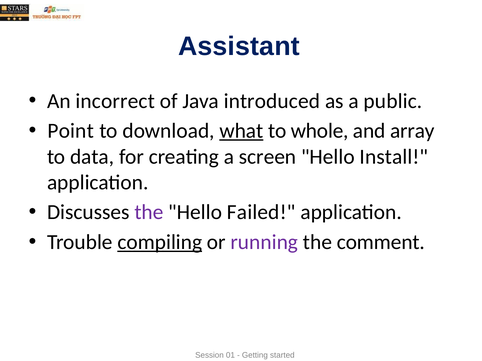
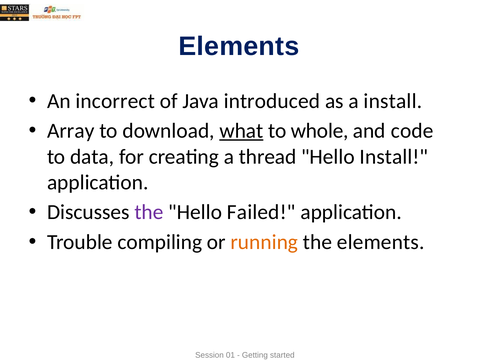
Assistant at (239, 46): Assistant -> Elements
a public: public -> install
Point: Point -> Array
array: array -> code
screen: screen -> thread
compiling underline: present -> none
running colour: purple -> orange
the comment: comment -> elements
